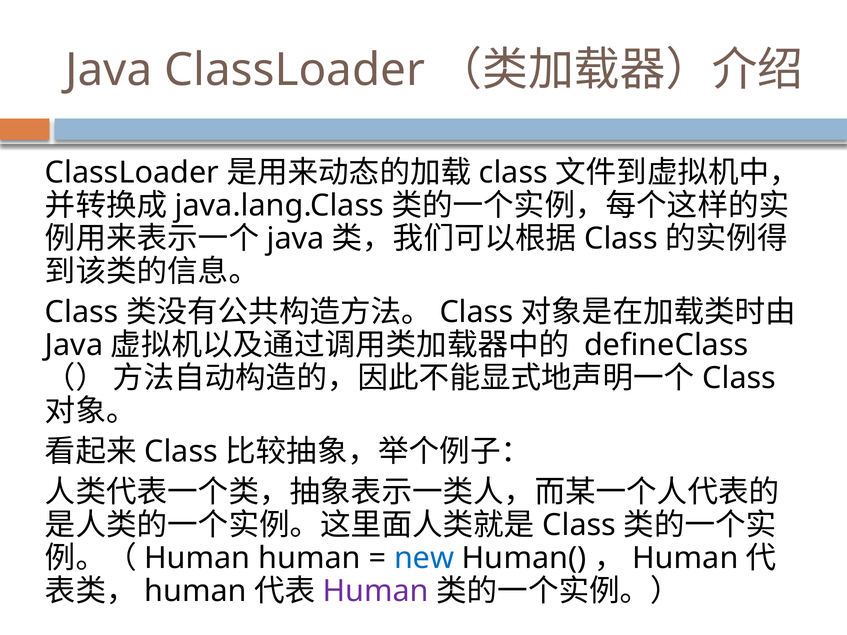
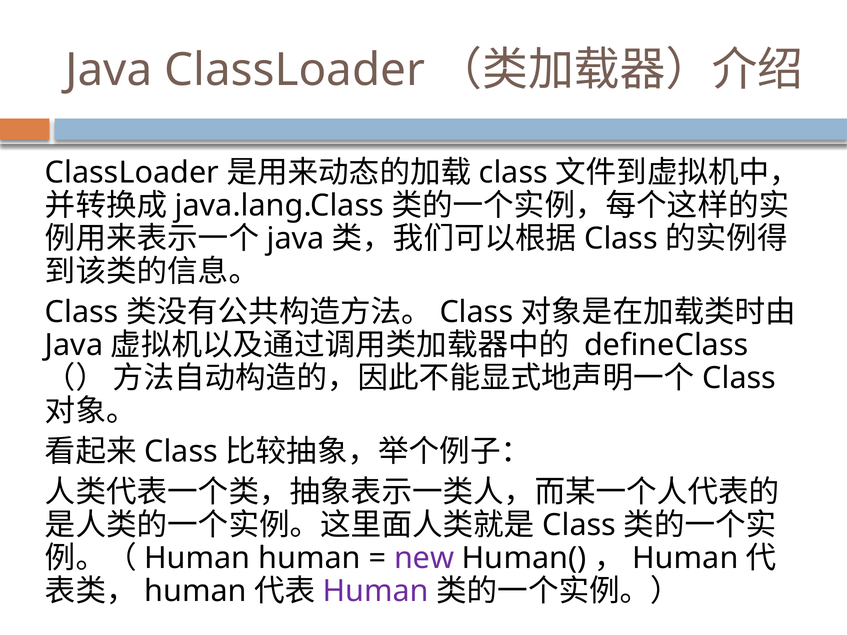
new colour: blue -> purple
